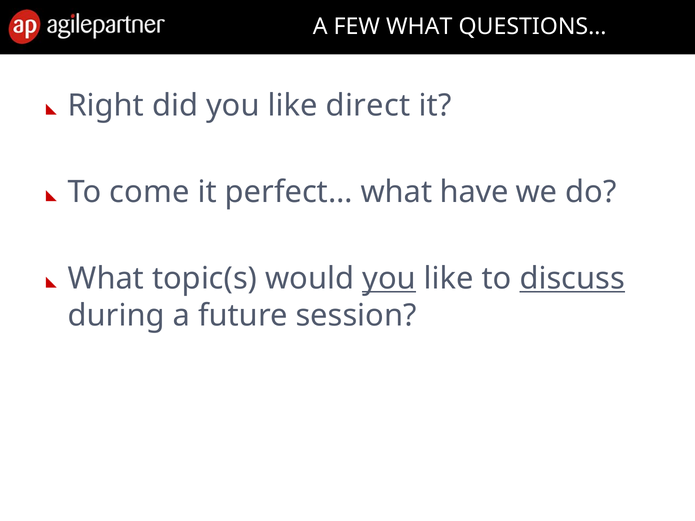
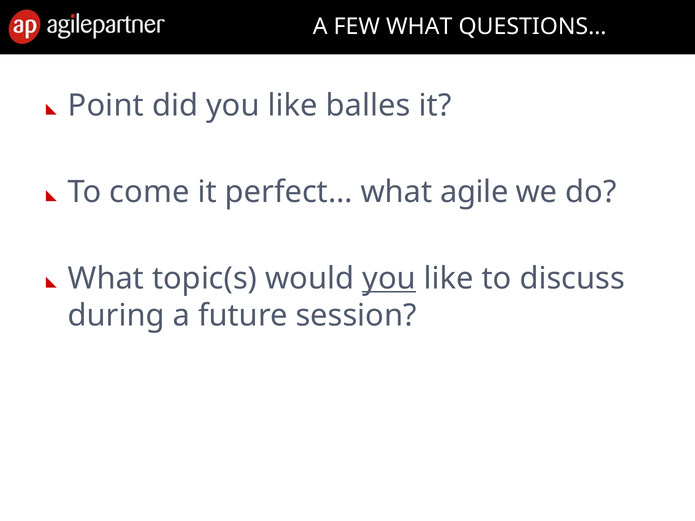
Right: Right -> Point
direct: direct -> balles
have: have -> agile
discuss underline: present -> none
